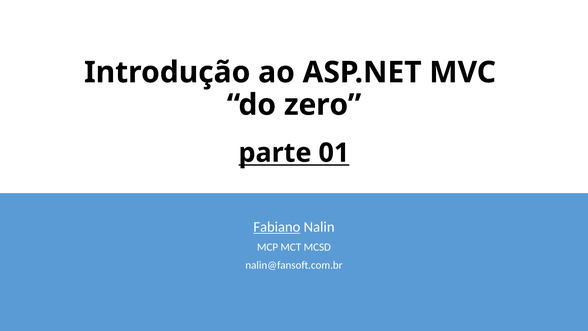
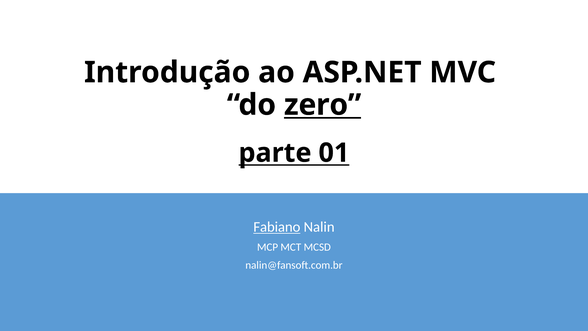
zero underline: none -> present
